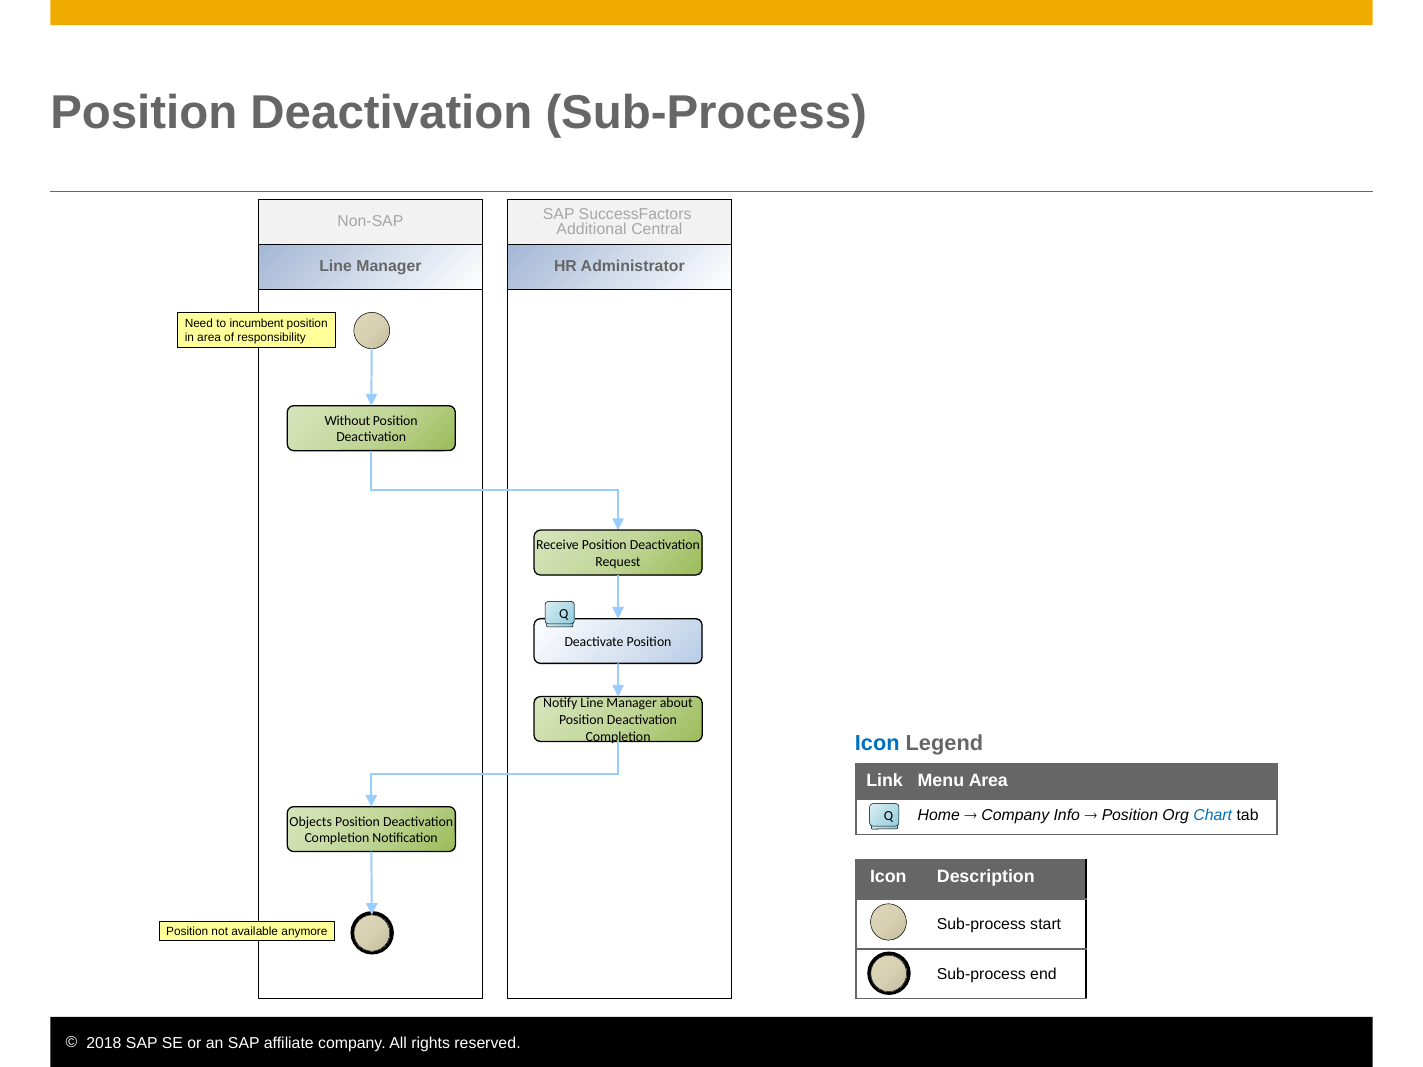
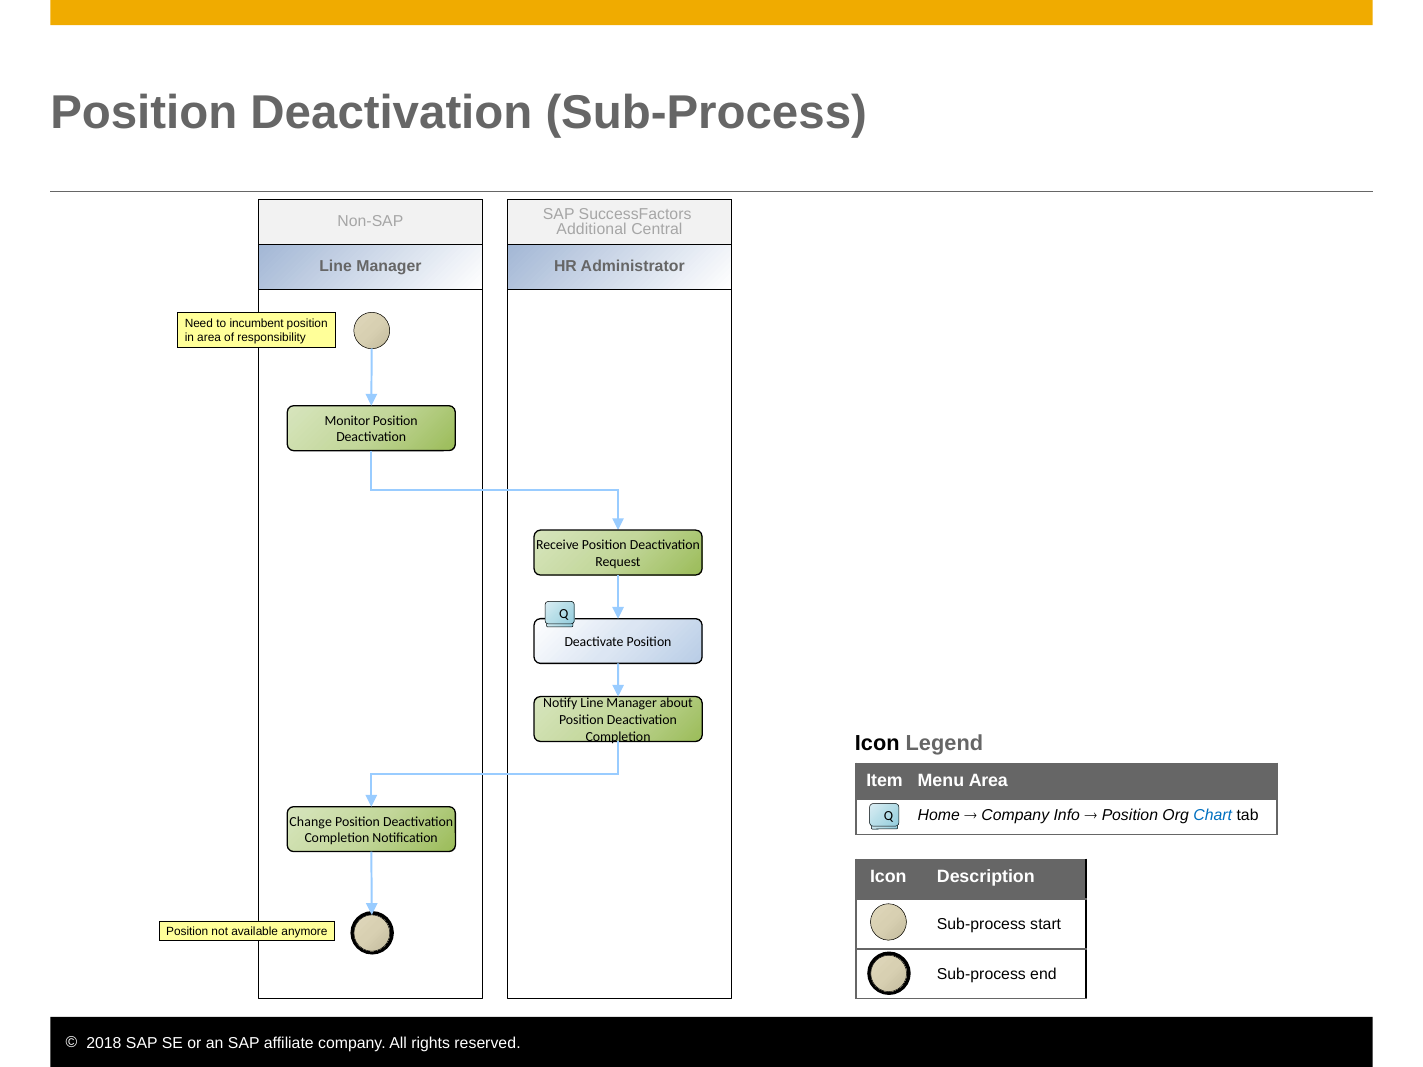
Without: Without -> Monitor
Icon at (877, 744) colour: blue -> black
Link: Link -> Item
Objects: Objects -> Change
